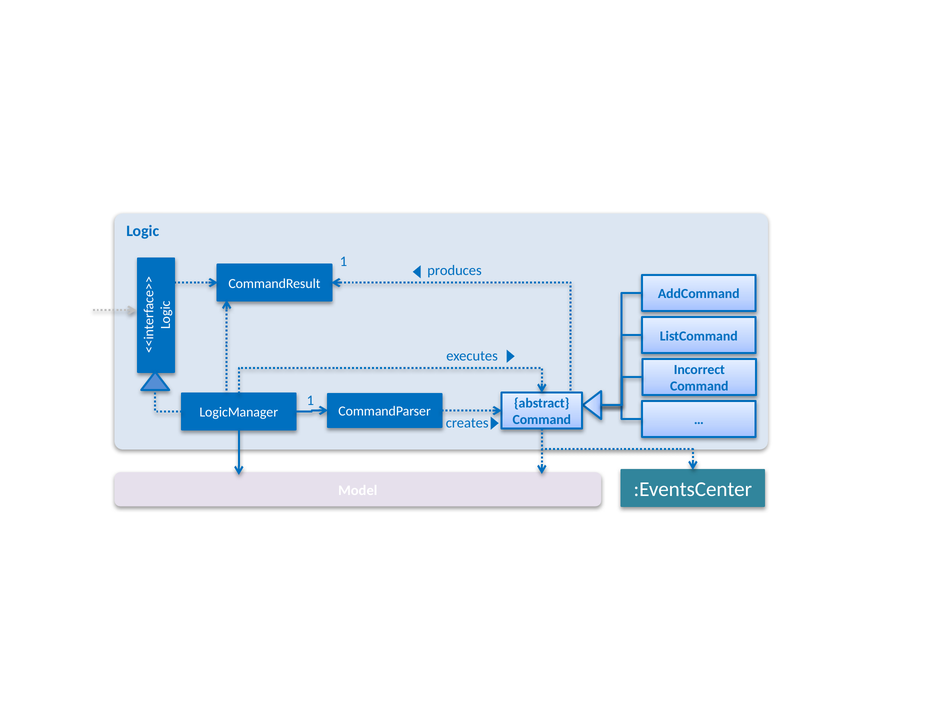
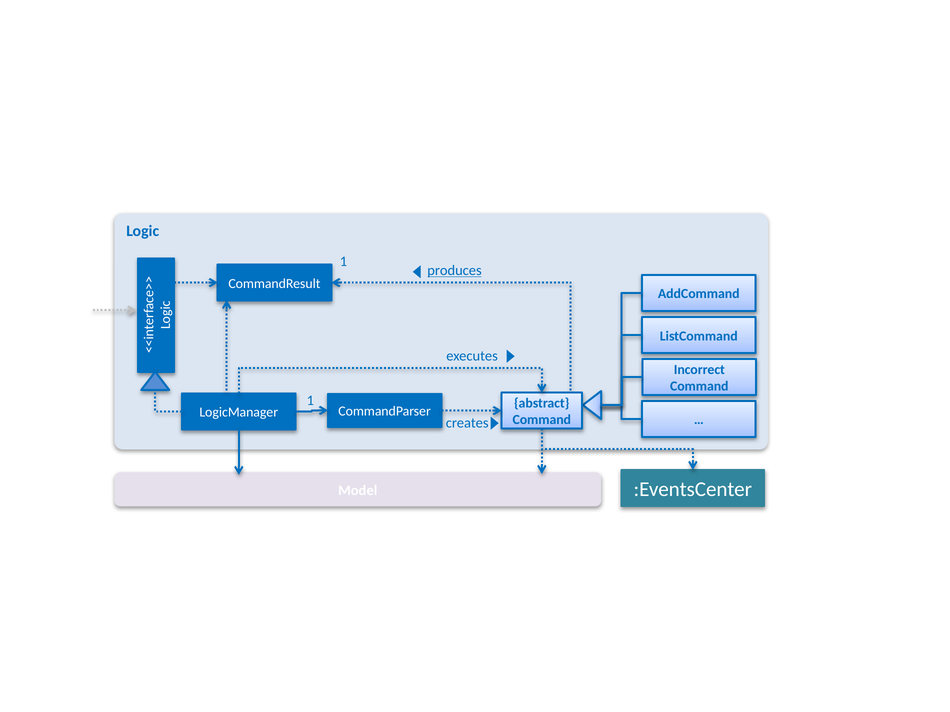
produces underline: none -> present
